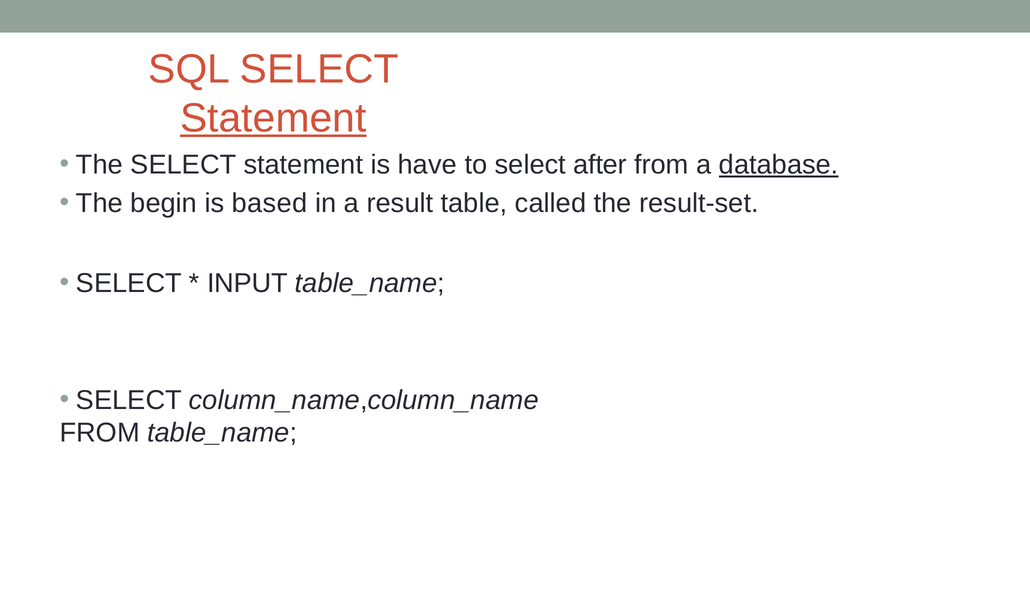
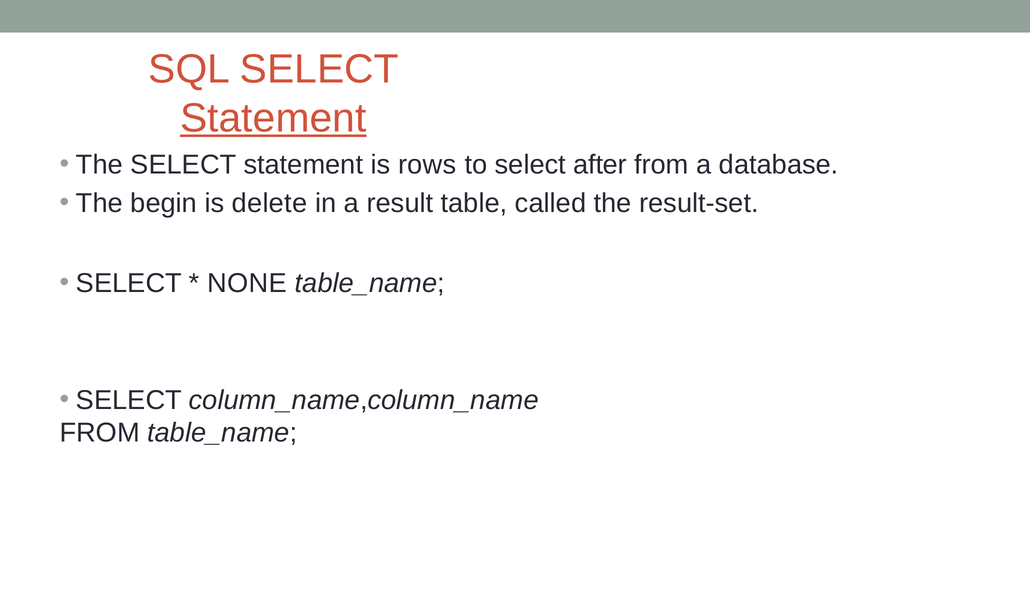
have: have -> rows
database underline: present -> none
based: based -> delete
INPUT: INPUT -> NONE
